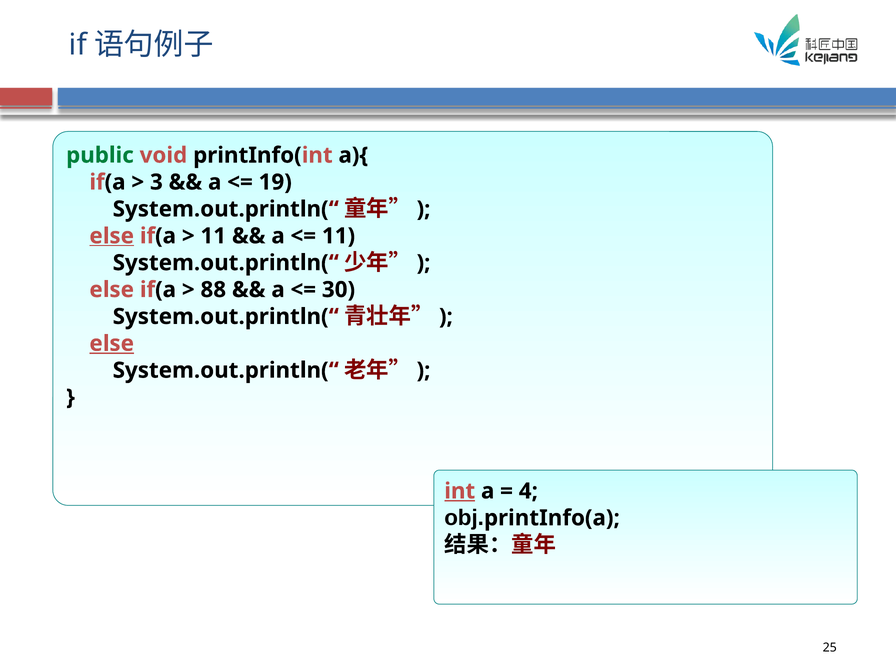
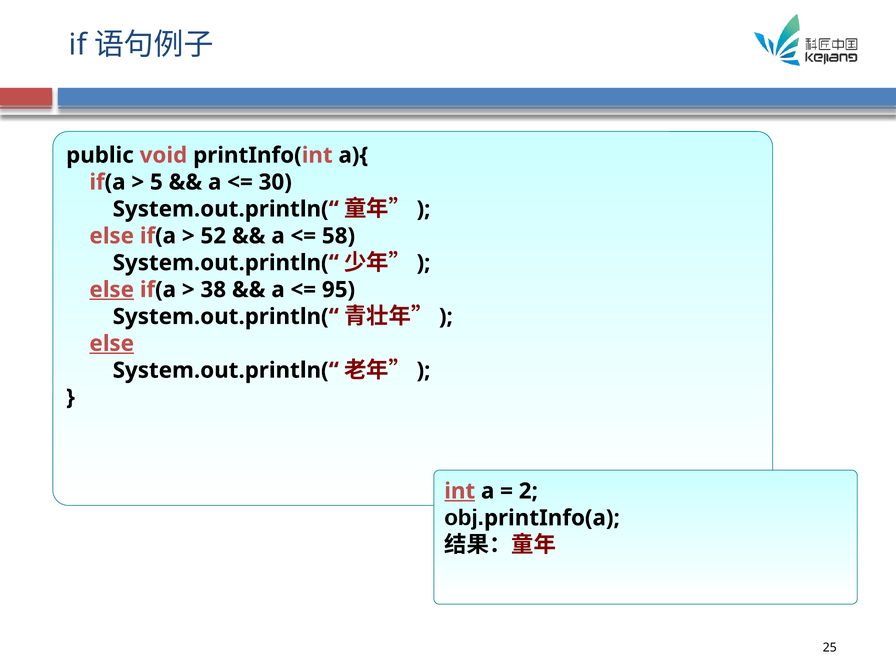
public colour: green -> black
3: 3 -> 5
19: 19 -> 30
else at (112, 236) underline: present -> none
11 at (213, 236): 11 -> 52
11 at (339, 236): 11 -> 58
else at (112, 290) underline: none -> present
88: 88 -> 38
30: 30 -> 95
4: 4 -> 2
